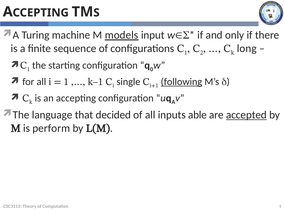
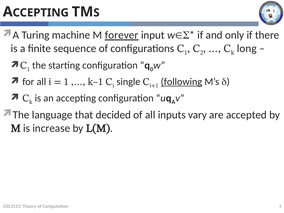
models: models -> forever
able: able -> vary
accepted underline: present -> none
perform: perform -> increase
